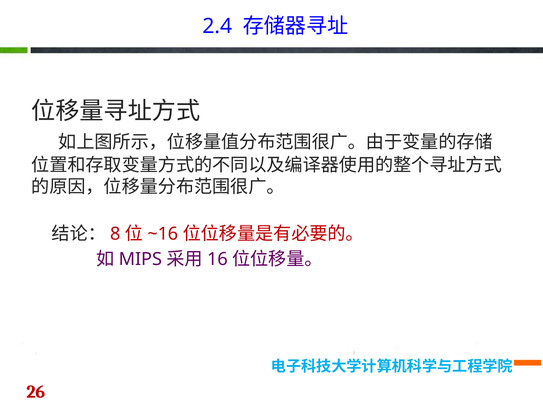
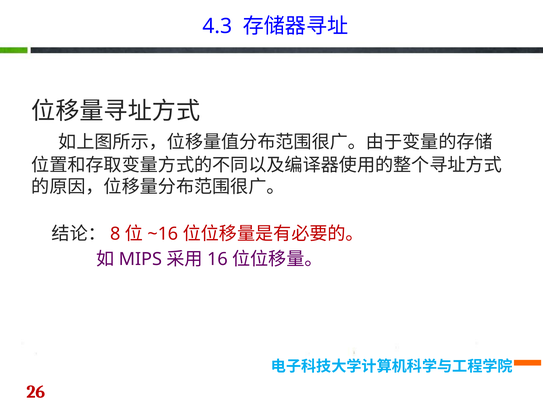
2.4: 2.4 -> 4.3
